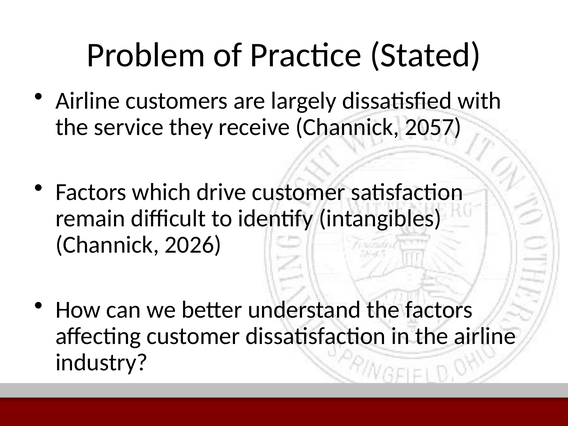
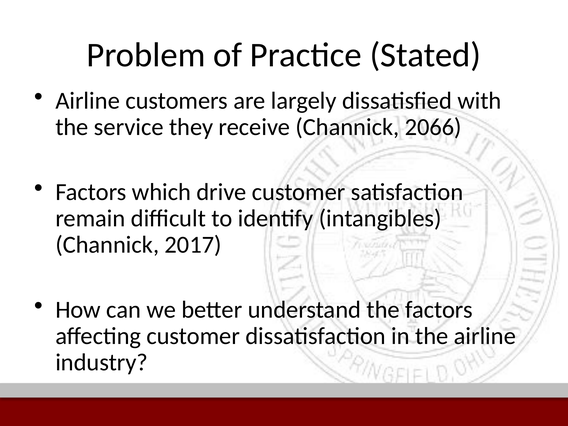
2057: 2057 -> 2066
2026: 2026 -> 2017
